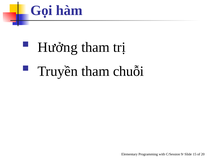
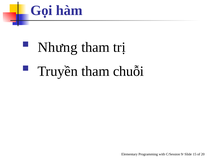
Hưởng: Hưởng -> Nhưng
